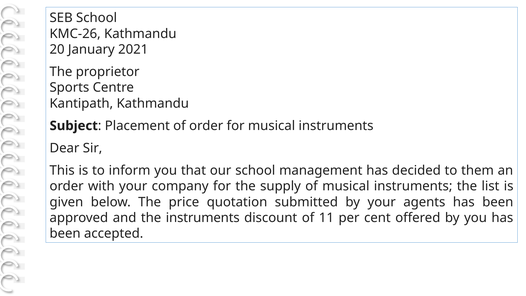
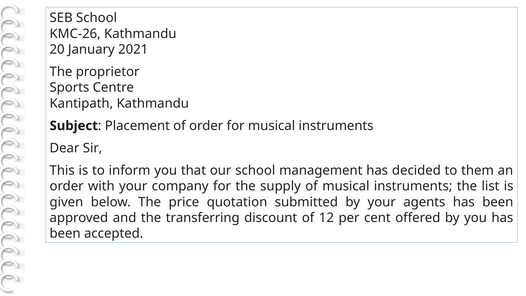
the instruments: instruments -> transferring
11: 11 -> 12
